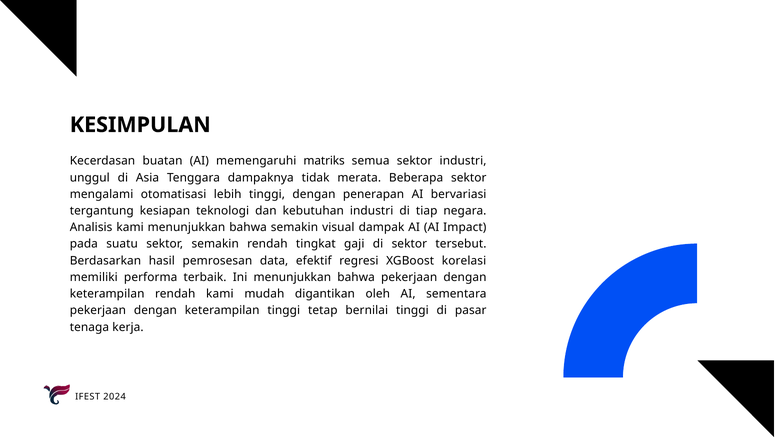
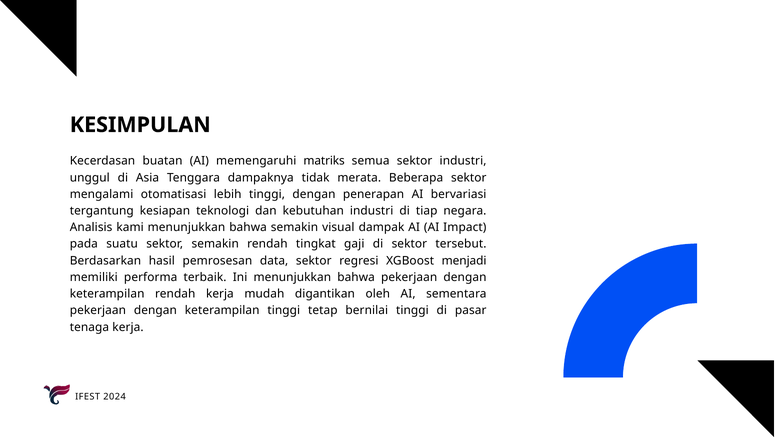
data efektif: efektif -> sektor
korelasi: korelasi -> menjadi
rendah kami: kami -> kerja
